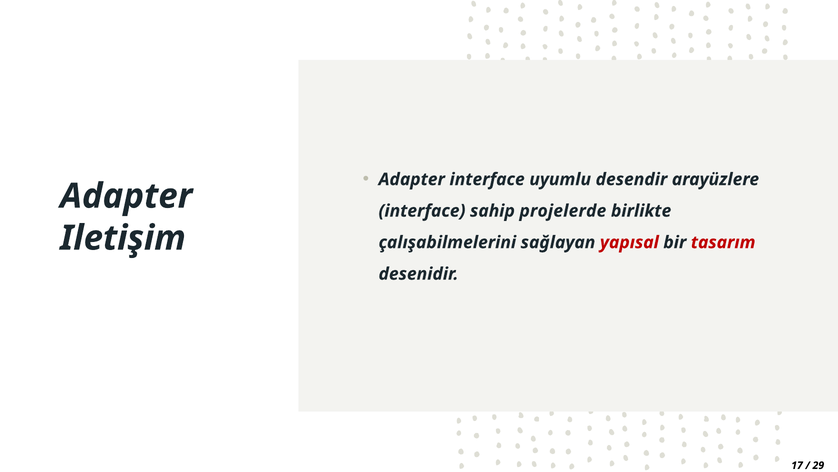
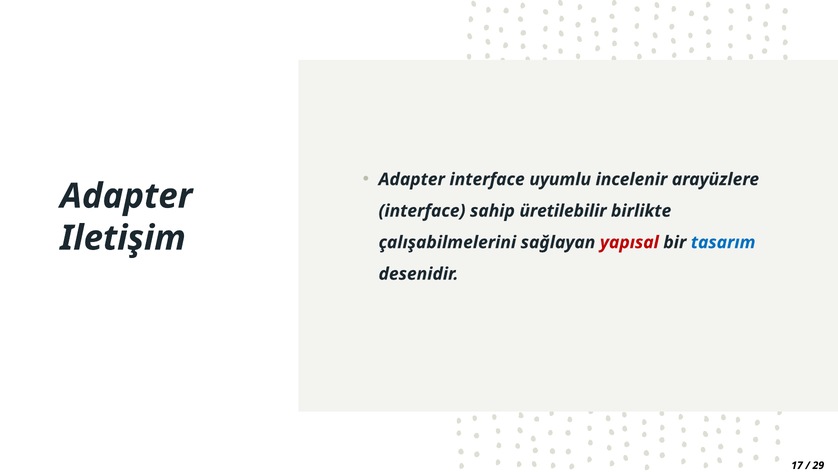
desendir: desendir -> incelenir
projelerde: projelerde -> üretilebilir
tasarım colour: red -> blue
